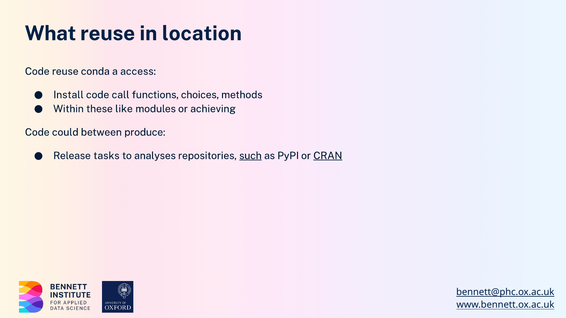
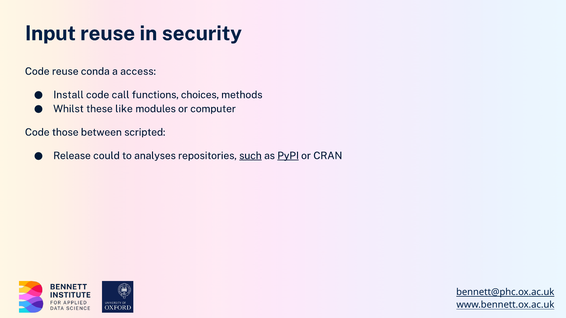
What: What -> Input
location: location -> security
Within: Within -> Whilst
achieving: achieving -> computer
could: could -> those
produce: produce -> scripted
tasks: tasks -> could
PyPI underline: none -> present
CRAN underline: present -> none
